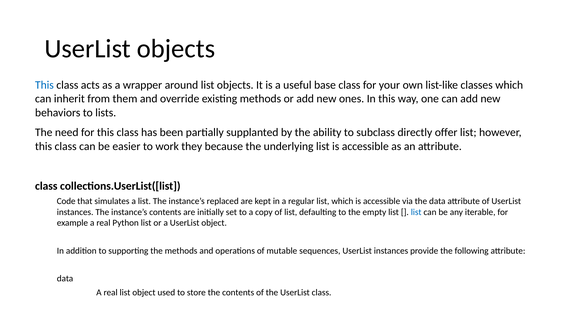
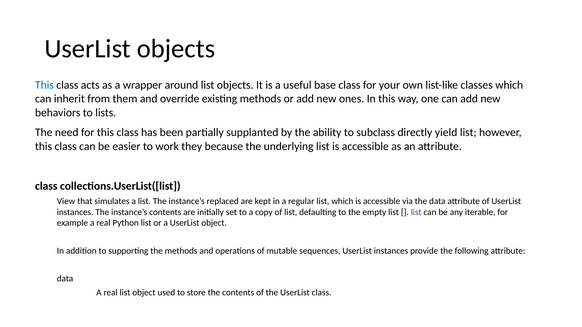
offer: offer -> yield
Code: Code -> View
list at (416, 212) colour: blue -> purple
